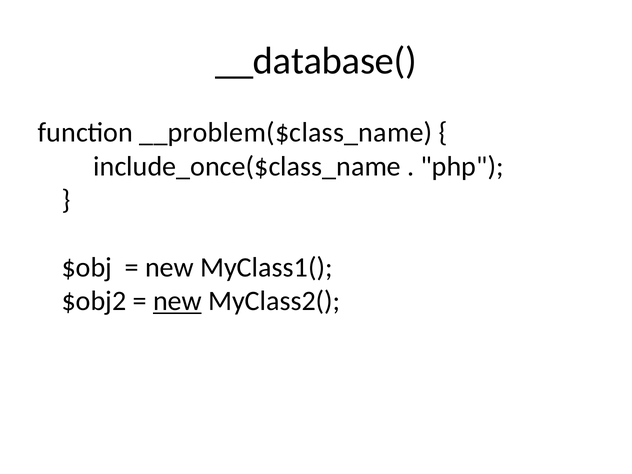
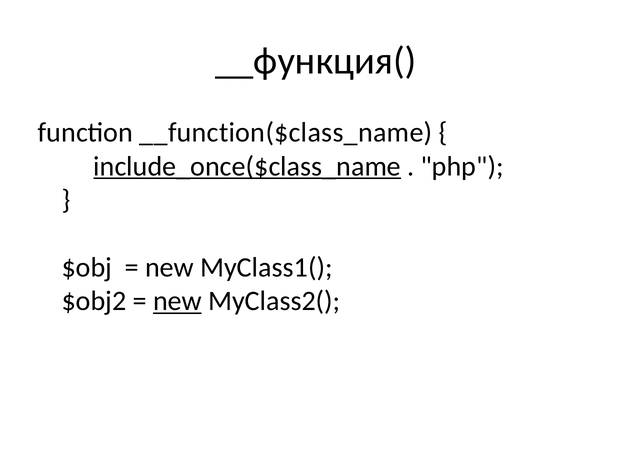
__database(: __database( -> __функция(
__problem($class_name: __problem($class_name -> __function($class_name
include_once($class_name underline: none -> present
